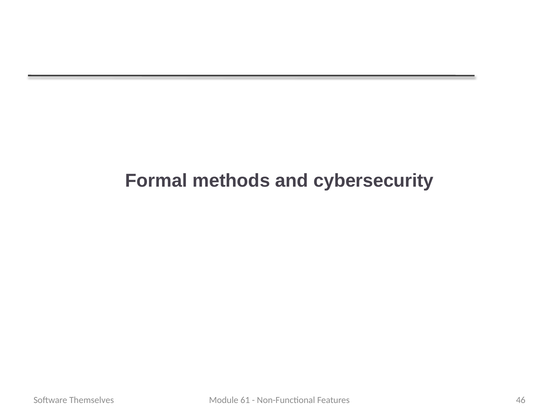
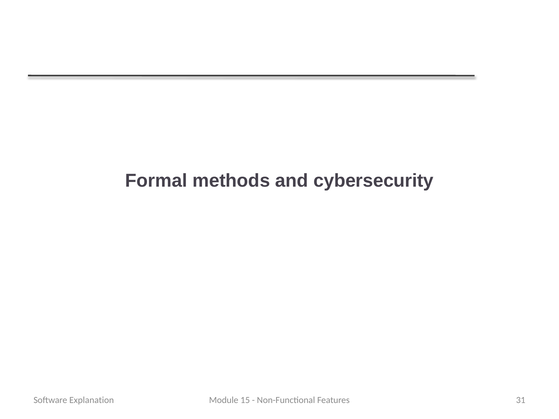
61: 61 -> 15
46: 46 -> 31
Themselves: Themselves -> Explanation
